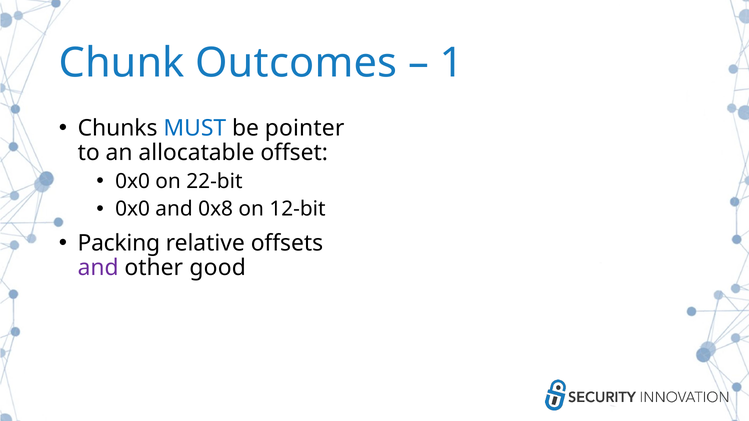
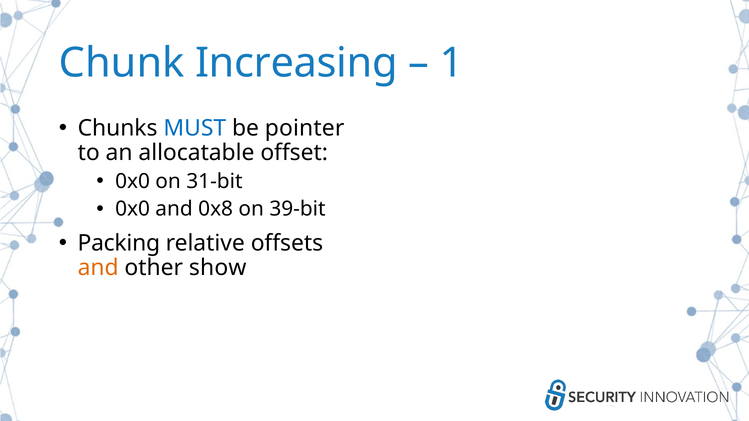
Outcomes: Outcomes -> Increasing
22-bit: 22-bit -> 31-bit
12-bit: 12-bit -> 39-bit
and at (98, 268) colour: purple -> orange
good: good -> show
